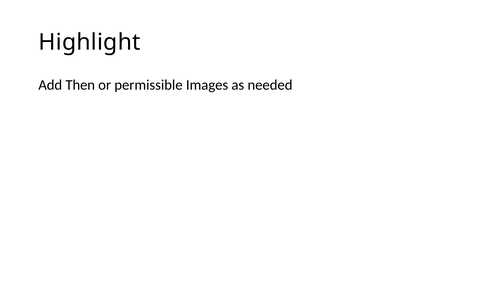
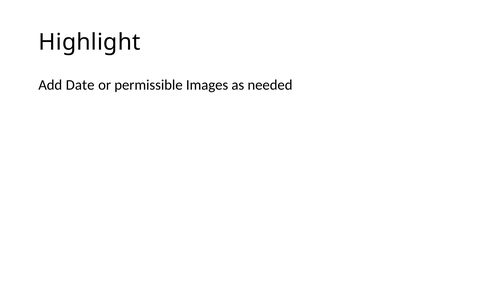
Then: Then -> Date
